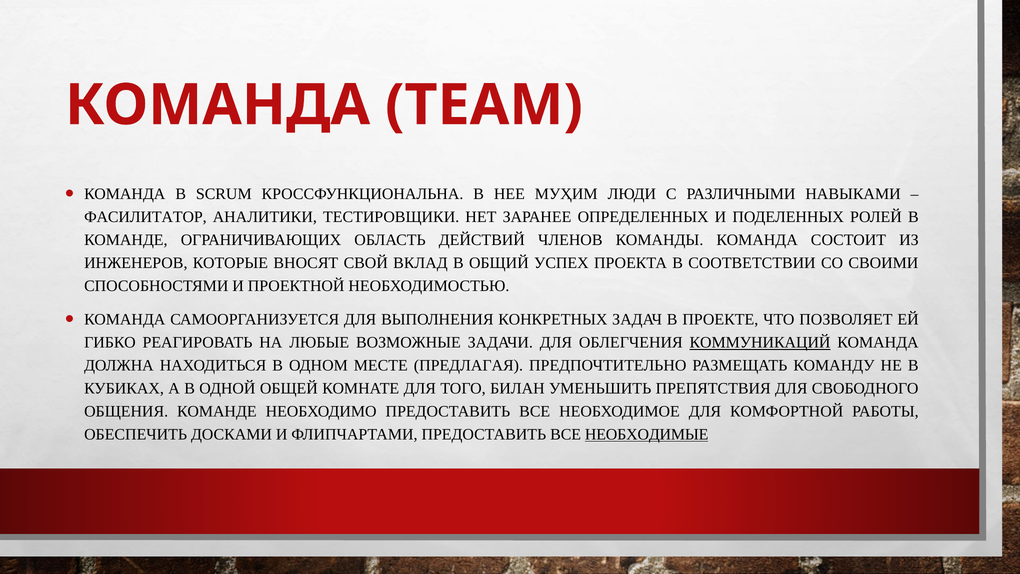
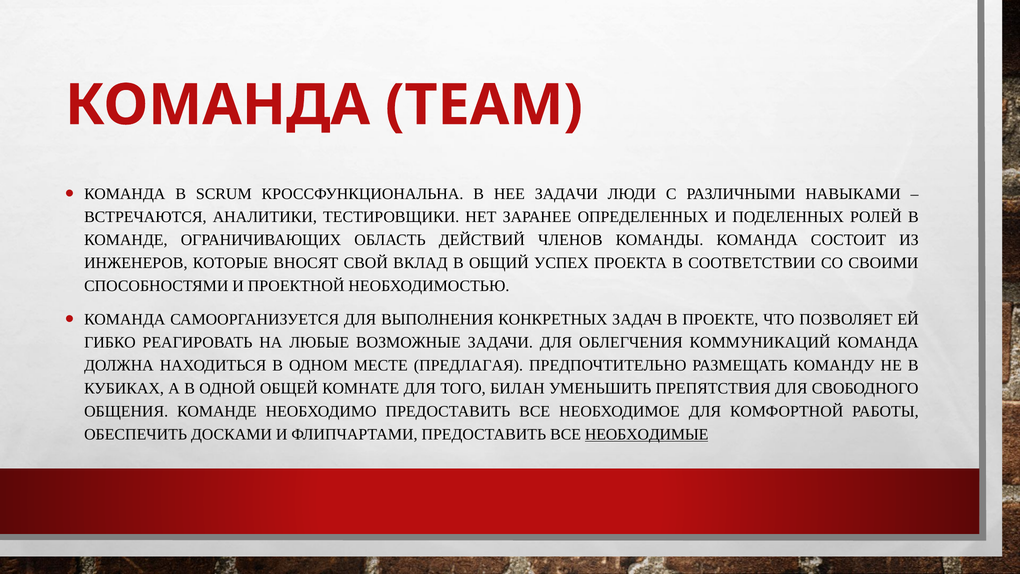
НЕЕ МУҲИМ: МУҲИМ -> ЗАДАЧИ
ФАСИЛИТАТОР: ФАСИЛИТАТОР -> ВСТРЕЧАЮТСЯ
КОММУНИКАЦИЙ underline: present -> none
